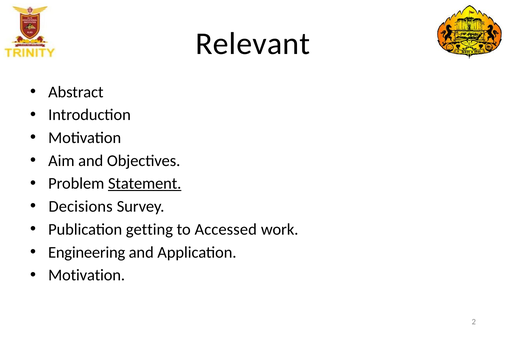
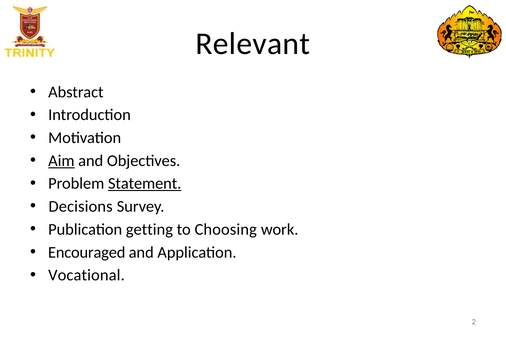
Aim underline: none -> present
Accessed: Accessed -> Choosing
Engineering: Engineering -> Encouraged
Motivation at (87, 275): Motivation -> Vocational
